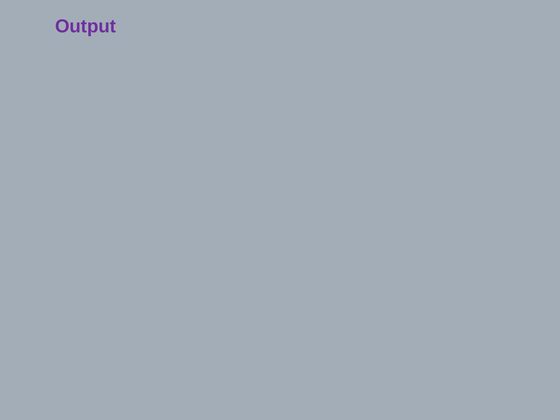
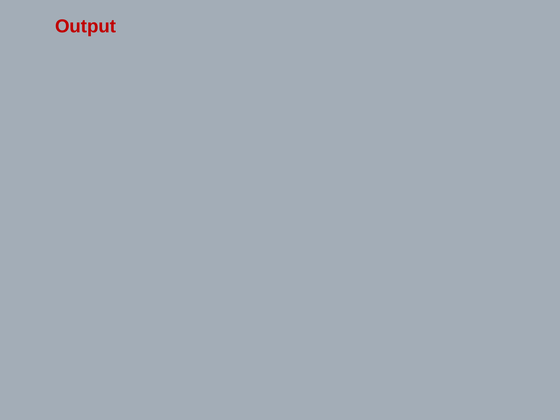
Output colour: purple -> red
